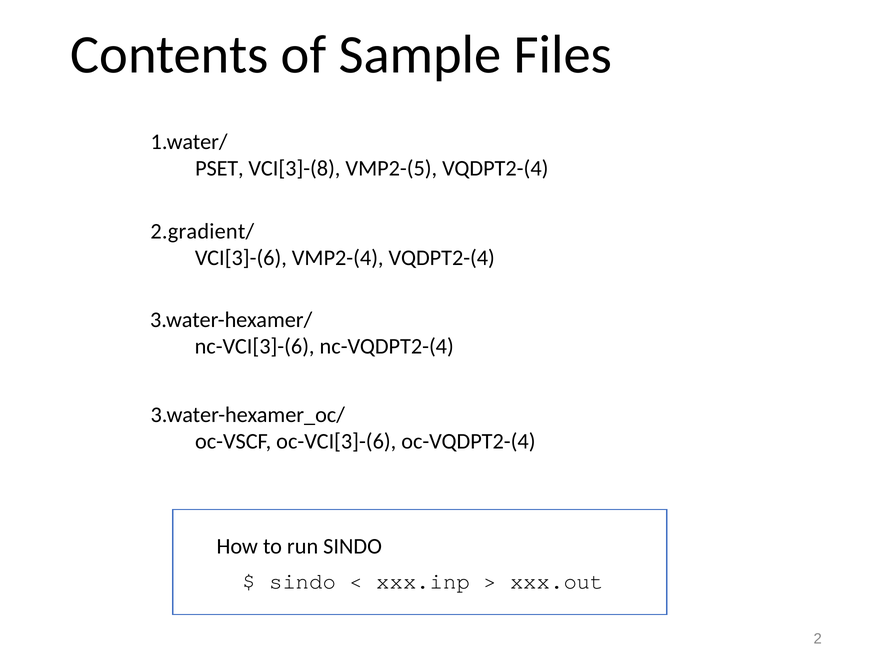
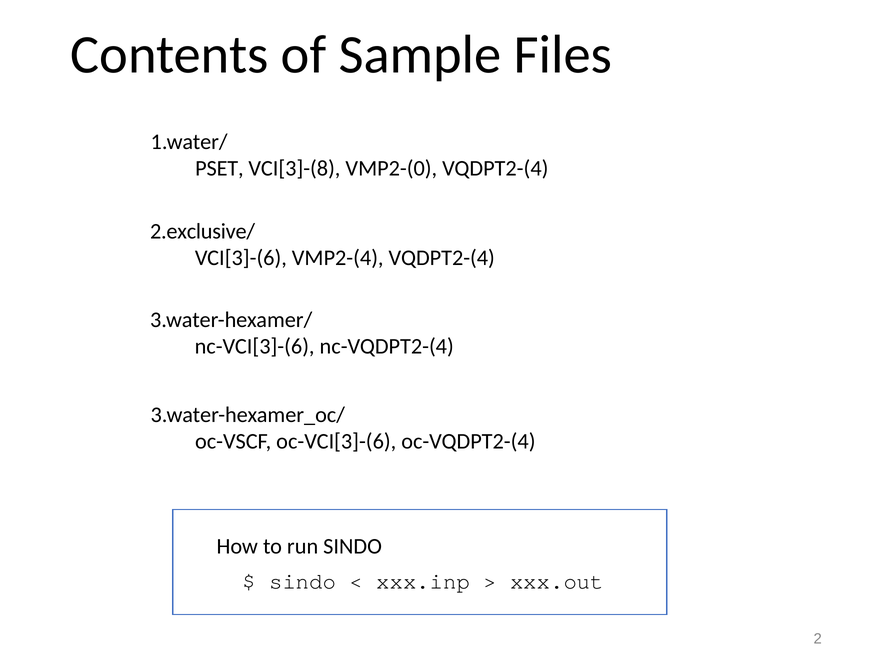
VMP2-(5: VMP2-(5 -> VMP2-(0
2.gradient/: 2.gradient/ -> 2.exclusive/
